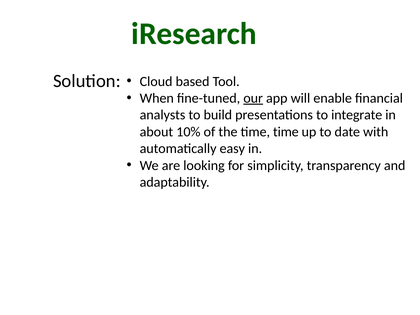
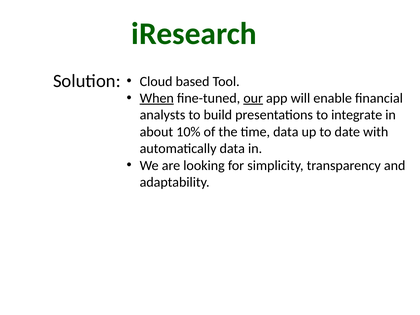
When underline: none -> present
time time: time -> data
automatically easy: easy -> data
